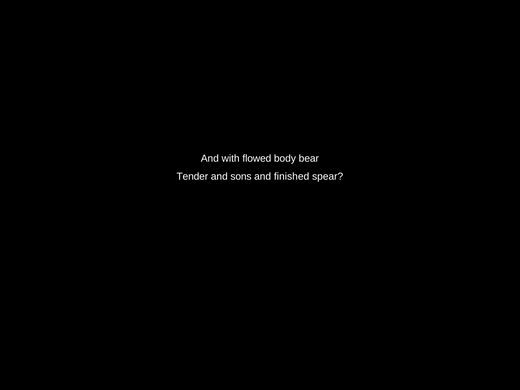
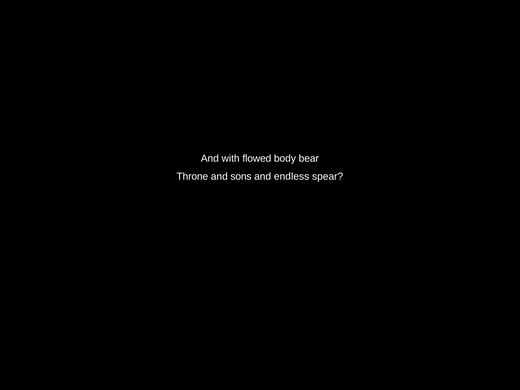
Tender: Tender -> Throne
finished: finished -> endless
